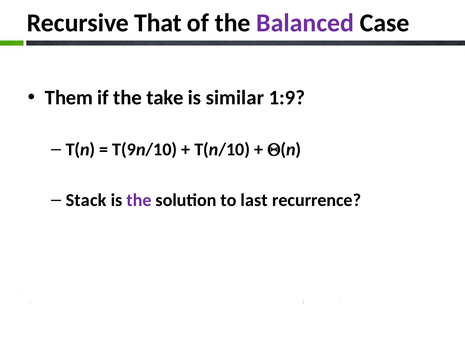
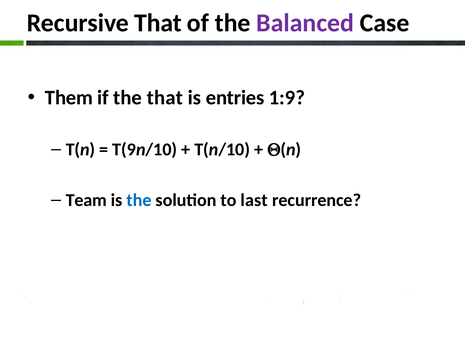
the take: take -> that
similar: similar -> entries
Stack: Stack -> Team
the at (139, 200) colour: purple -> blue
